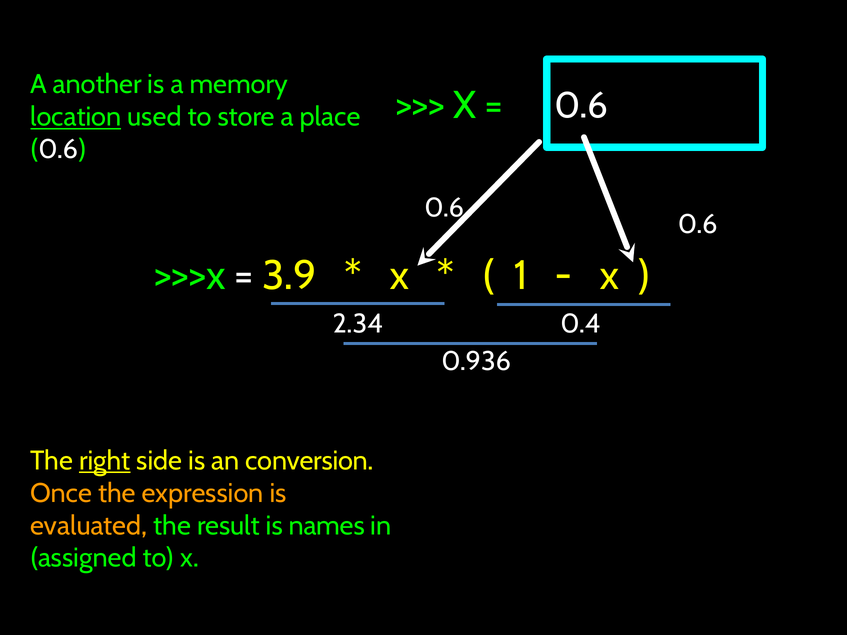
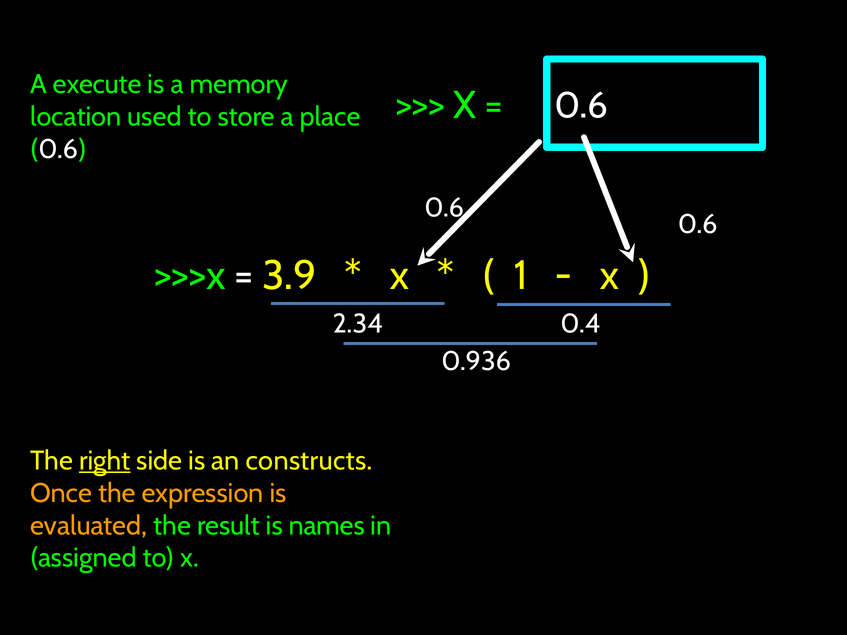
another: another -> execute
location underline: present -> none
conversion: conversion -> constructs
